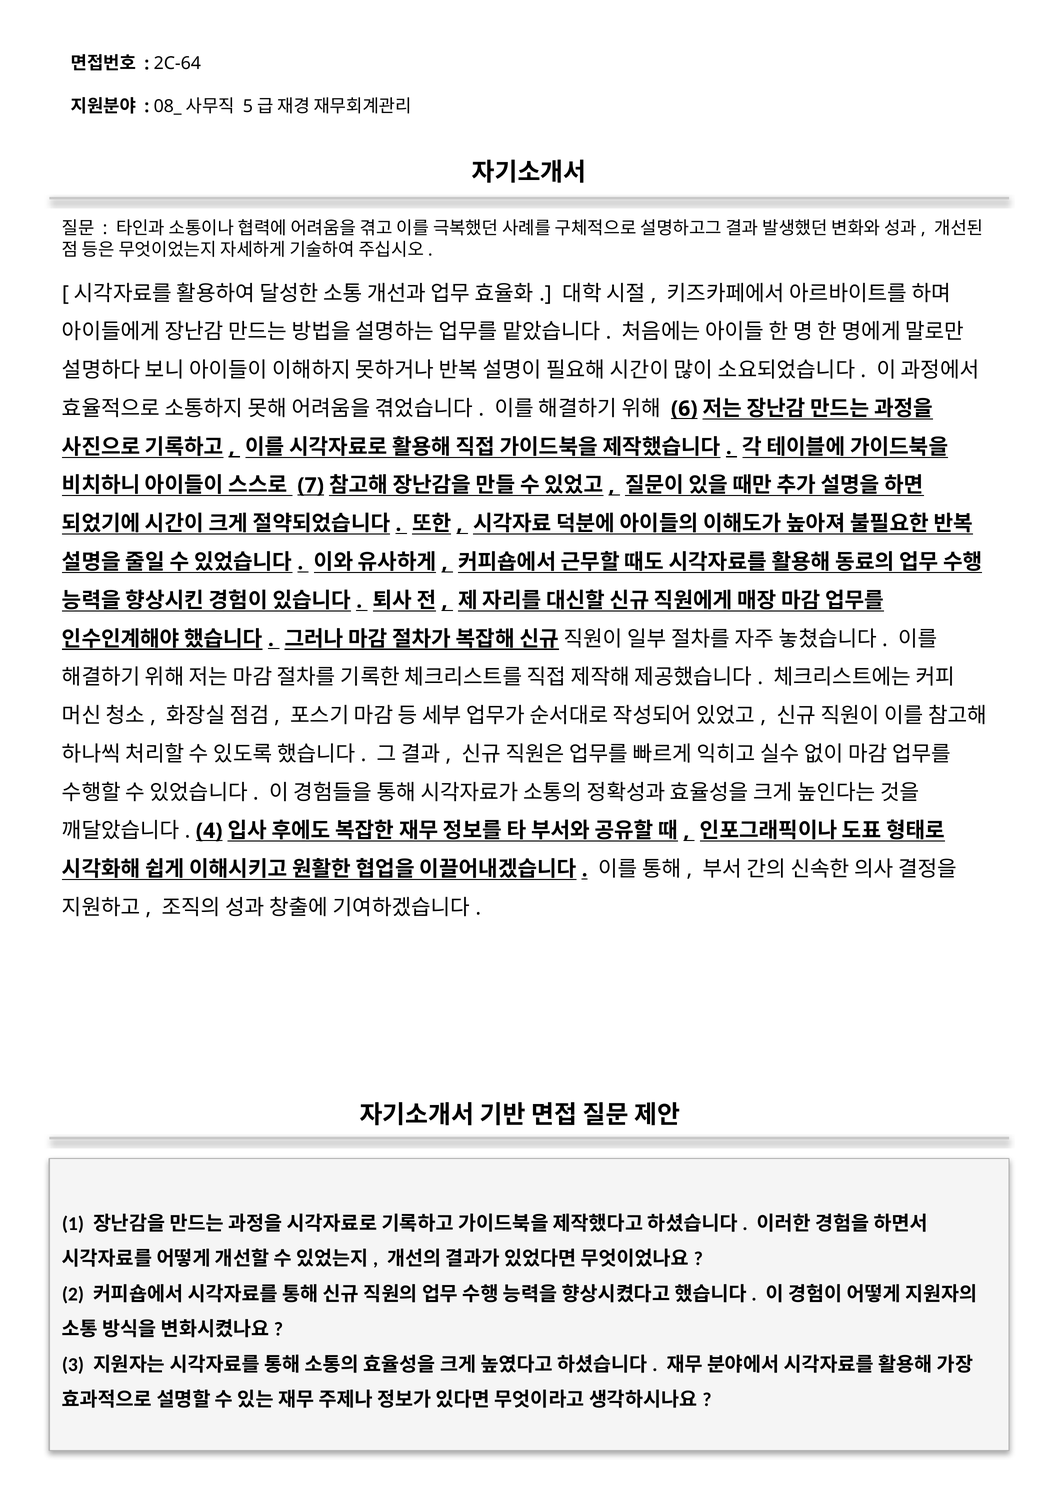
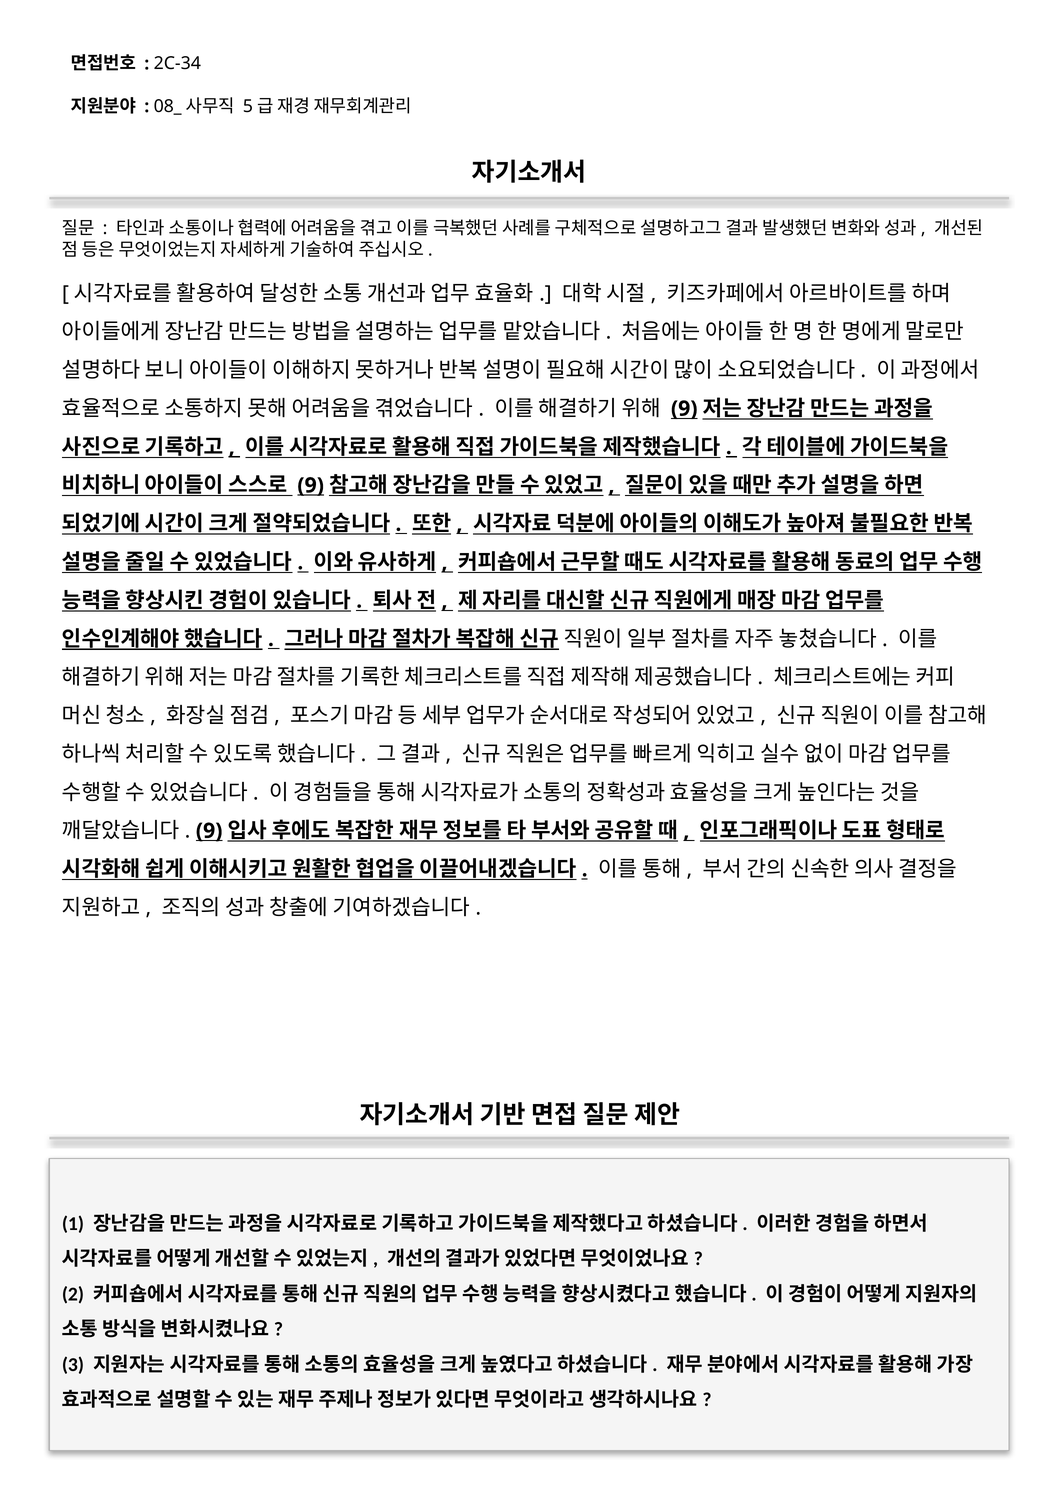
2C-64: 2C-64 -> 2C-34
6 at (684, 409): 6 -> 9
7 at (311, 486): 7 -> 9
4 at (209, 831): 4 -> 9
